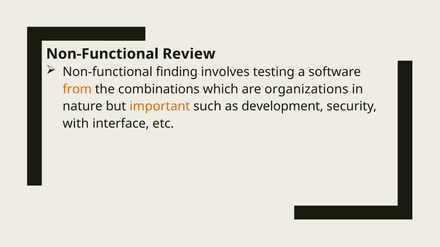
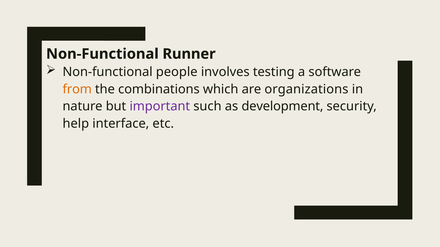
Review: Review -> Runner
finding: finding -> people
important colour: orange -> purple
with: with -> help
